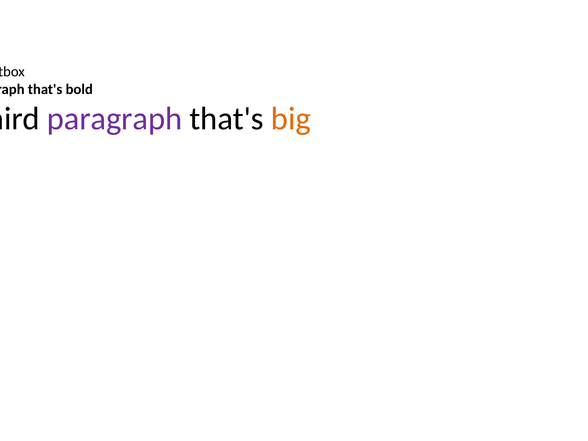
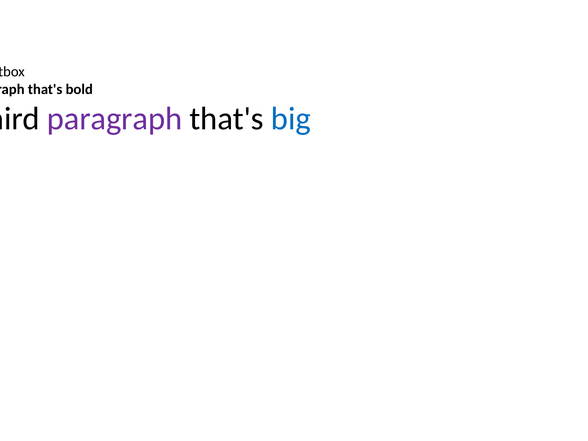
big colour: orange -> blue
